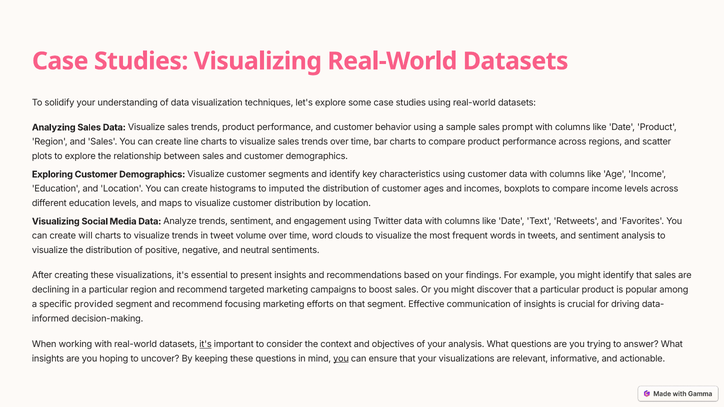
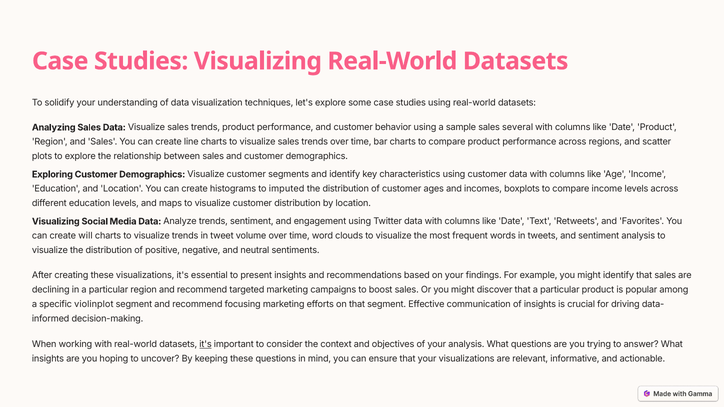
prompt: prompt -> several
provided: provided -> violinplot
you at (341, 359) underline: present -> none
